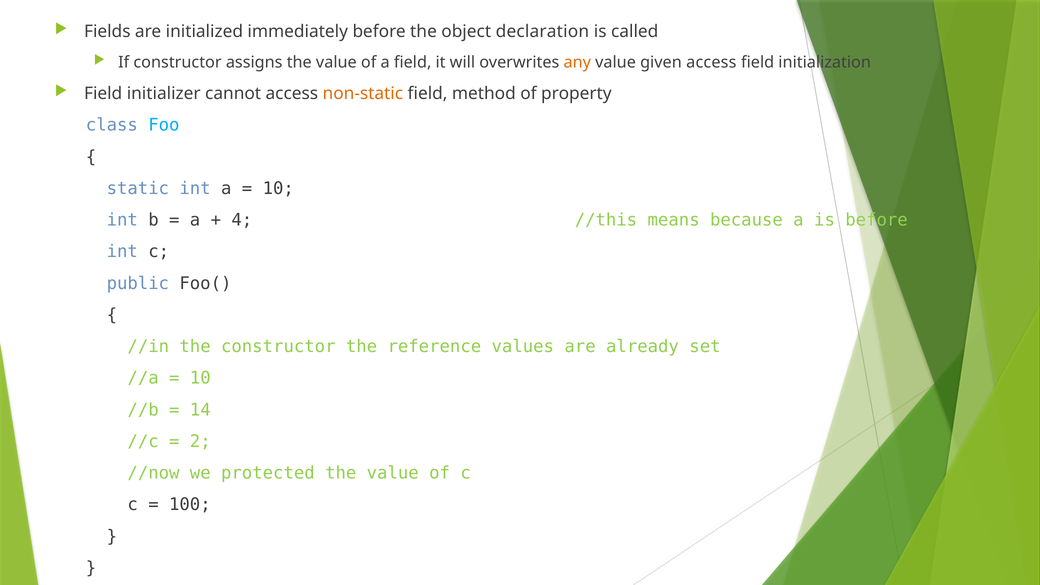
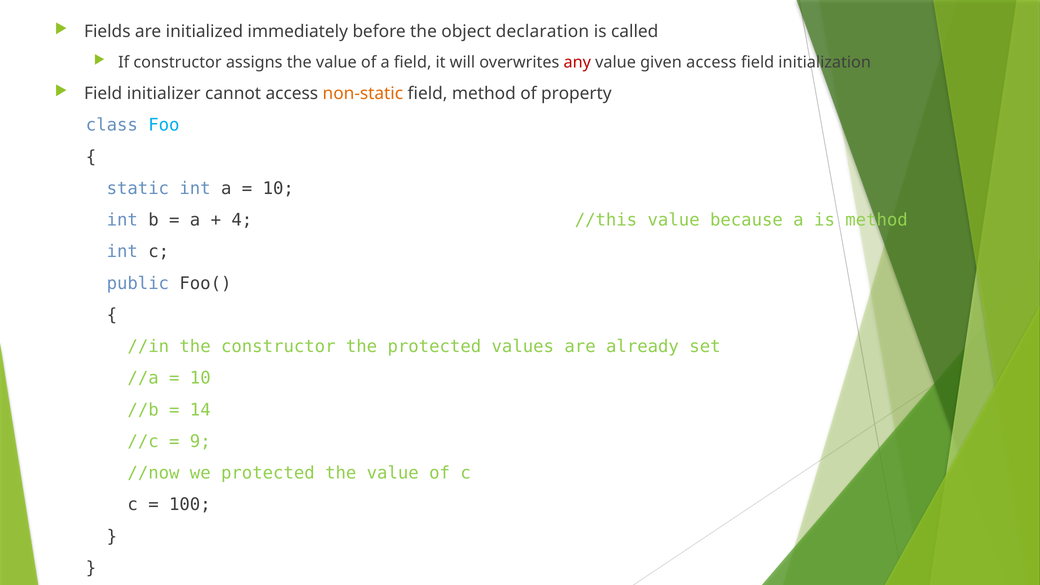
any colour: orange -> red
//this means: means -> value
is before: before -> method
the reference: reference -> protected
2: 2 -> 9
